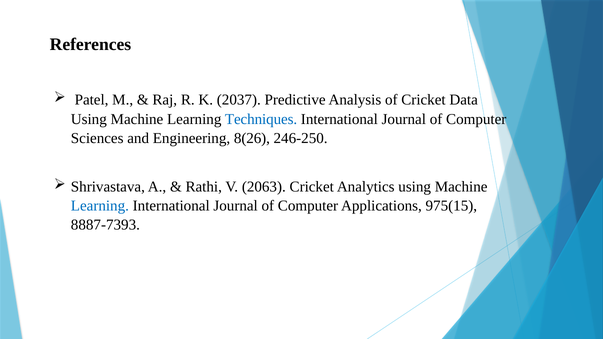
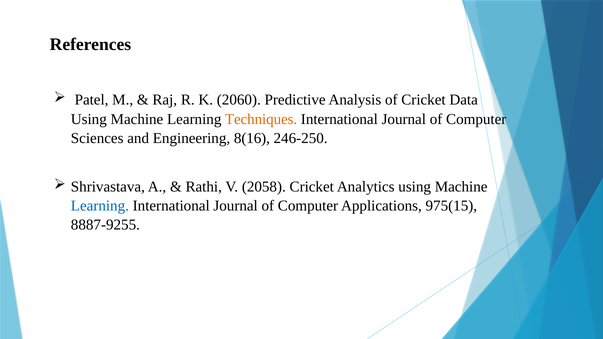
2037: 2037 -> 2060
Techniques colour: blue -> orange
8(26: 8(26 -> 8(16
2063: 2063 -> 2058
8887-7393: 8887-7393 -> 8887-9255
